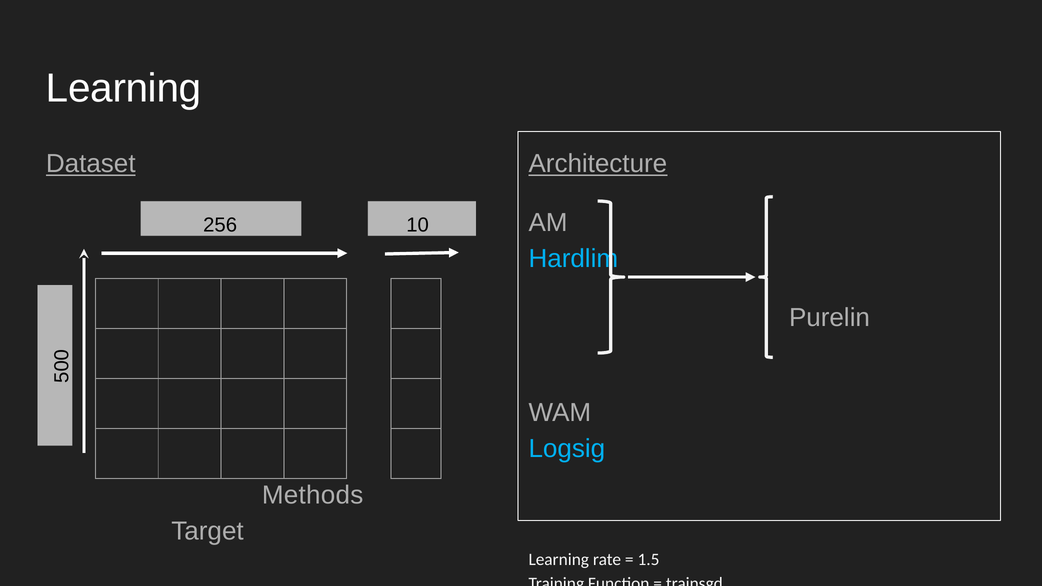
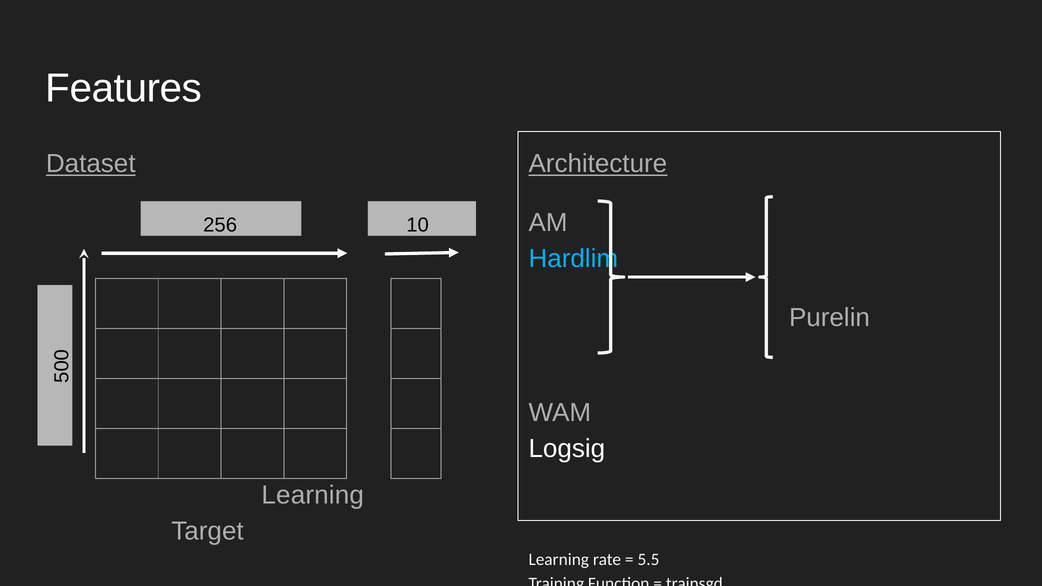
Learning at (124, 88): Learning -> Features
Logsig colour: light blue -> white
Methods at (313, 495): Methods -> Learning
1.5: 1.5 -> 5.5
